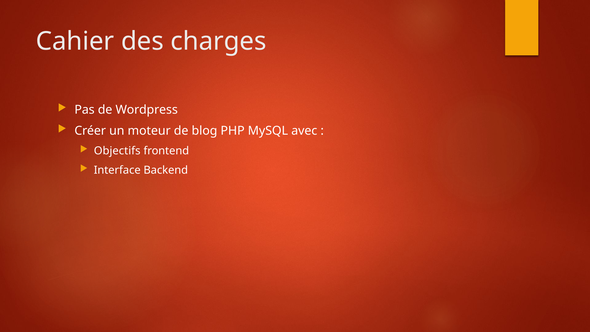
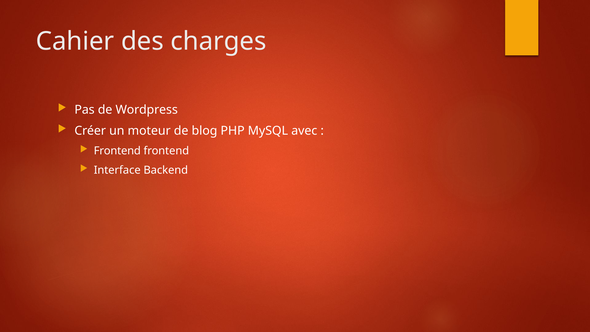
Objectifs at (117, 151): Objectifs -> Frontend
